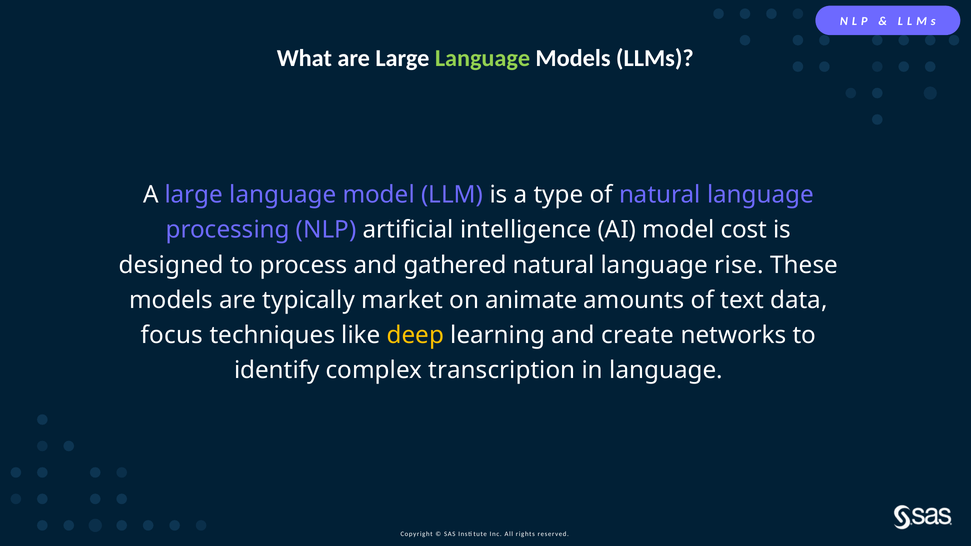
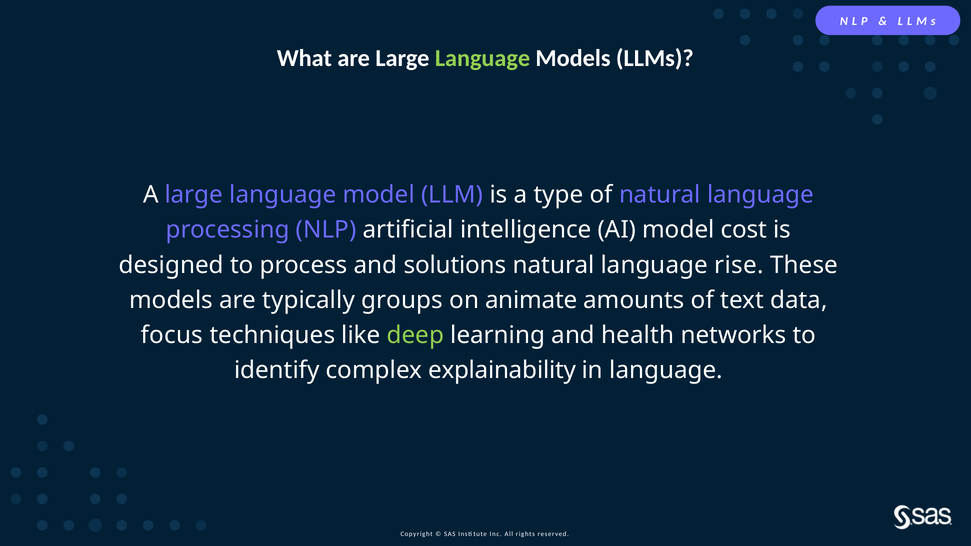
gathered: gathered -> solutions
market: market -> groups
deep colour: yellow -> light green
create: create -> health
transcription: transcription -> explainability
